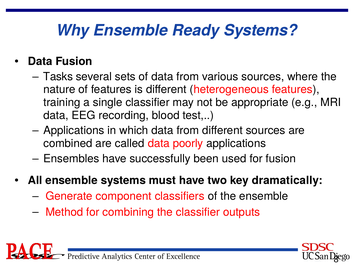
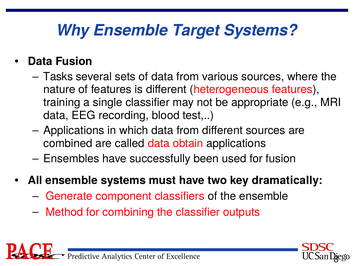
Ready: Ready -> Target
poorly: poorly -> obtain
